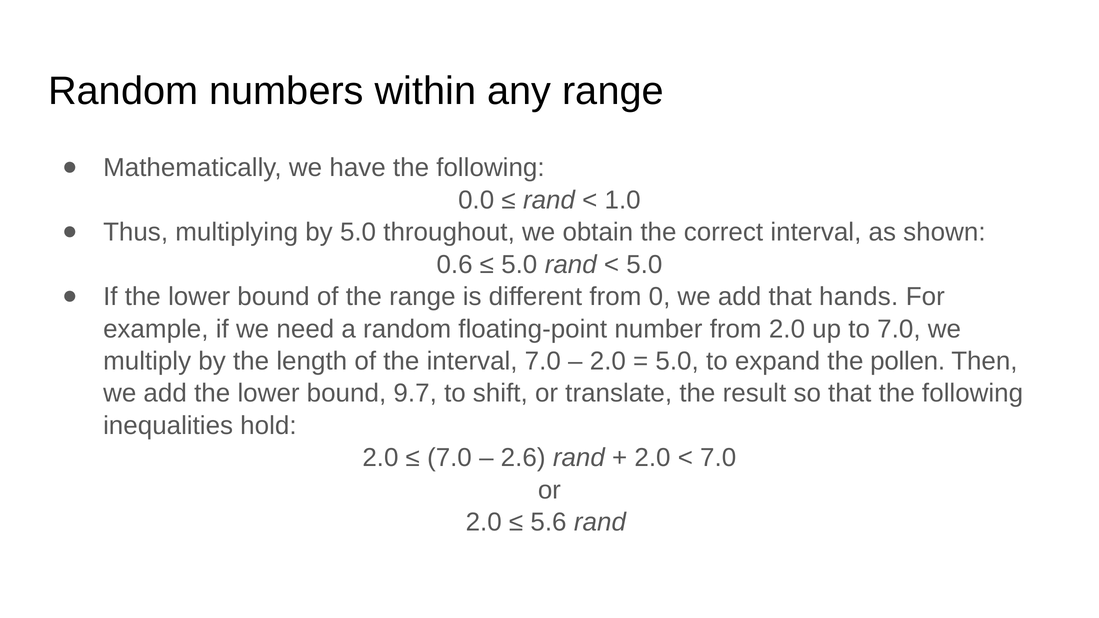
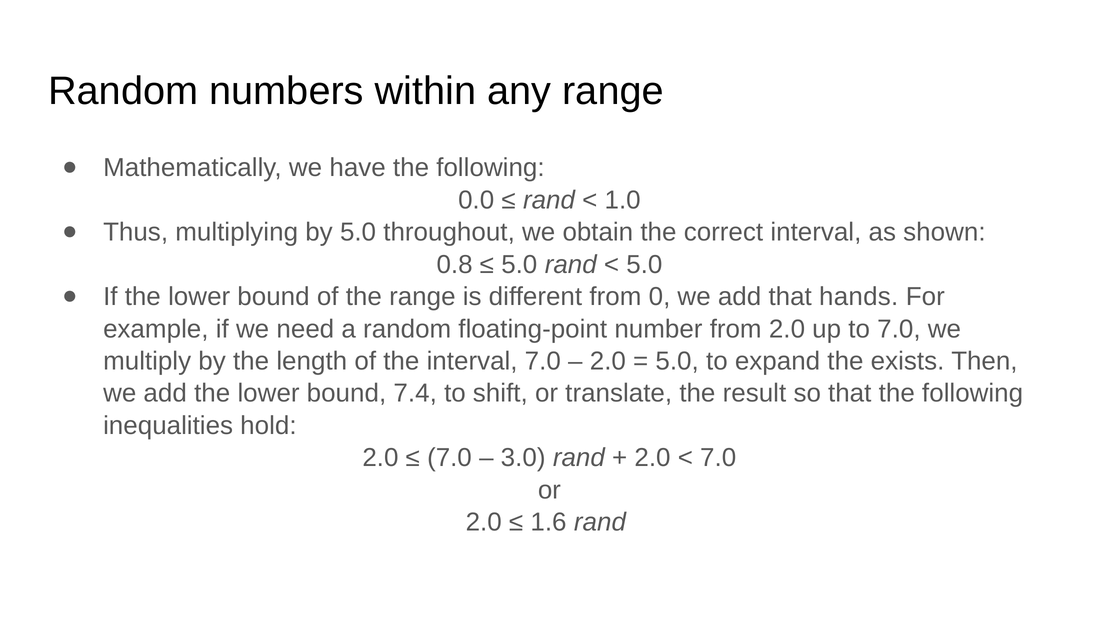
0.6: 0.6 -> 0.8
pollen: pollen -> exists
9.7: 9.7 -> 7.4
2.6: 2.6 -> 3.0
5.6: 5.6 -> 1.6
